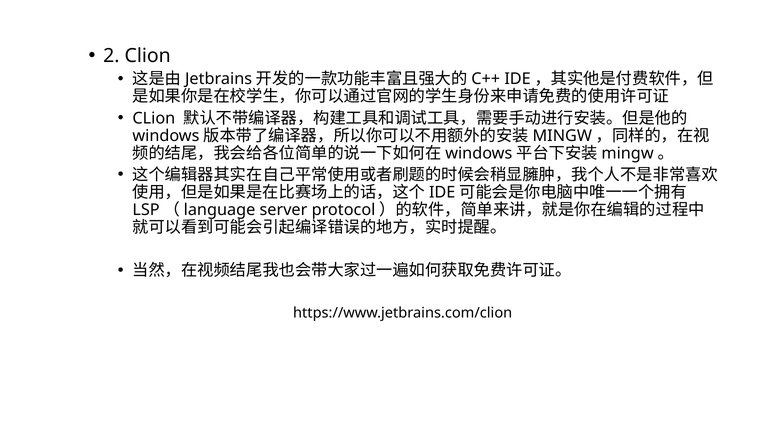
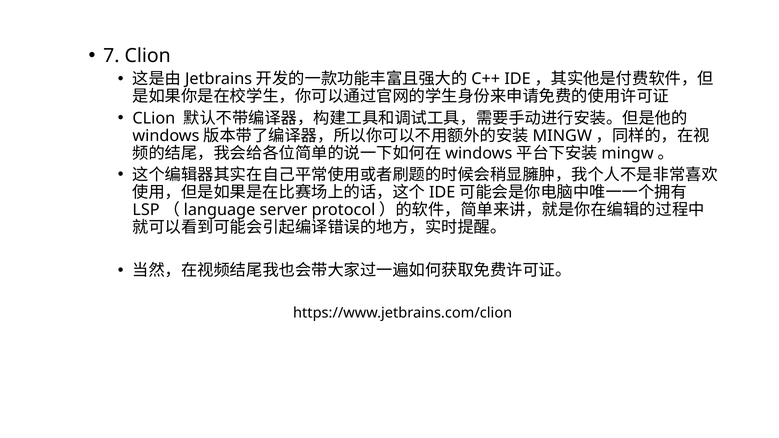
2: 2 -> 7
